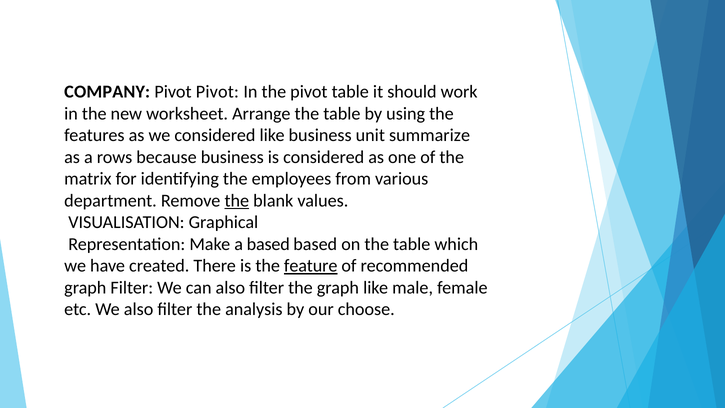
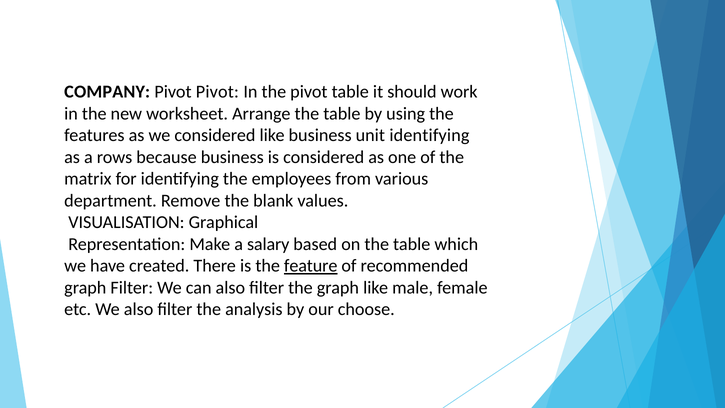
unit summarize: summarize -> identifying
the at (237, 201) underline: present -> none
a based: based -> salary
